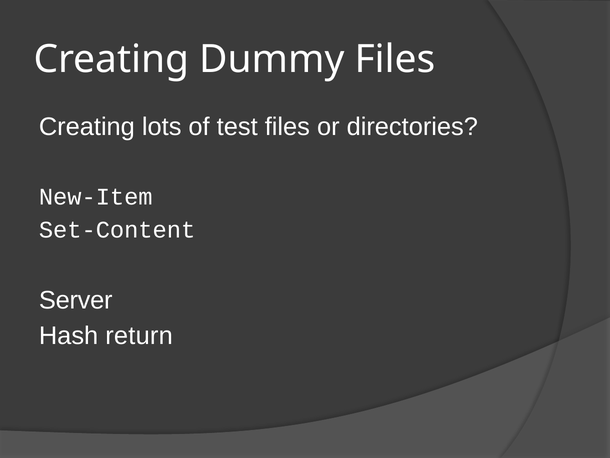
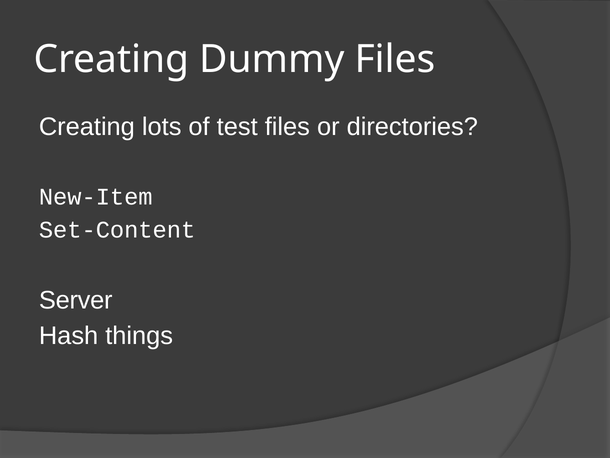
return: return -> things
